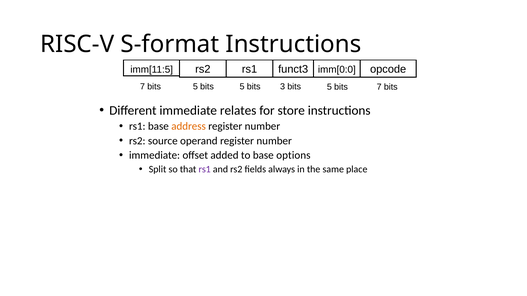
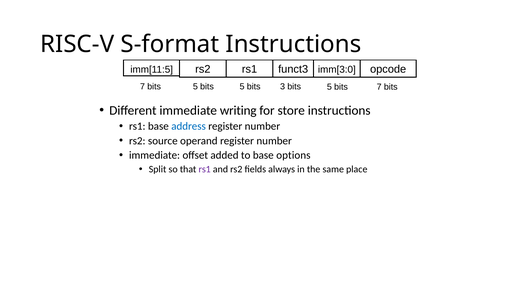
imm[0:0: imm[0:0 -> imm[3:0
relates: relates -> writing
address colour: orange -> blue
